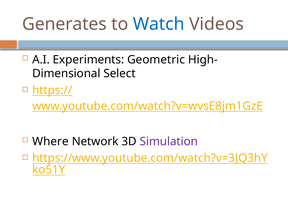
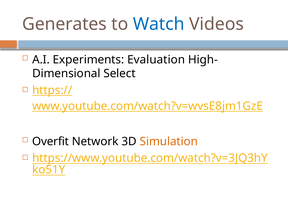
Geometric: Geometric -> Evaluation
Where: Where -> Overfit
Simulation colour: purple -> orange
